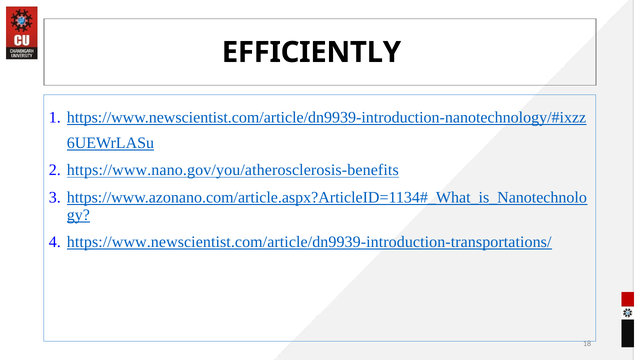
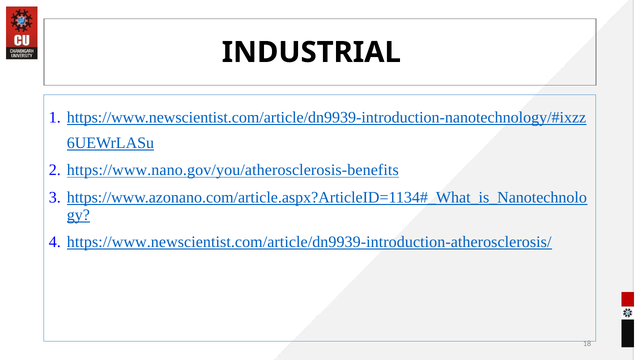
EFFICIENTLY: EFFICIENTLY -> INDUSTRIAL
https://www.newscientist.com/article/dn9939-introduction-transportations/: https://www.newscientist.com/article/dn9939-introduction-transportations/ -> https://www.newscientist.com/article/dn9939-introduction-atherosclerosis/
